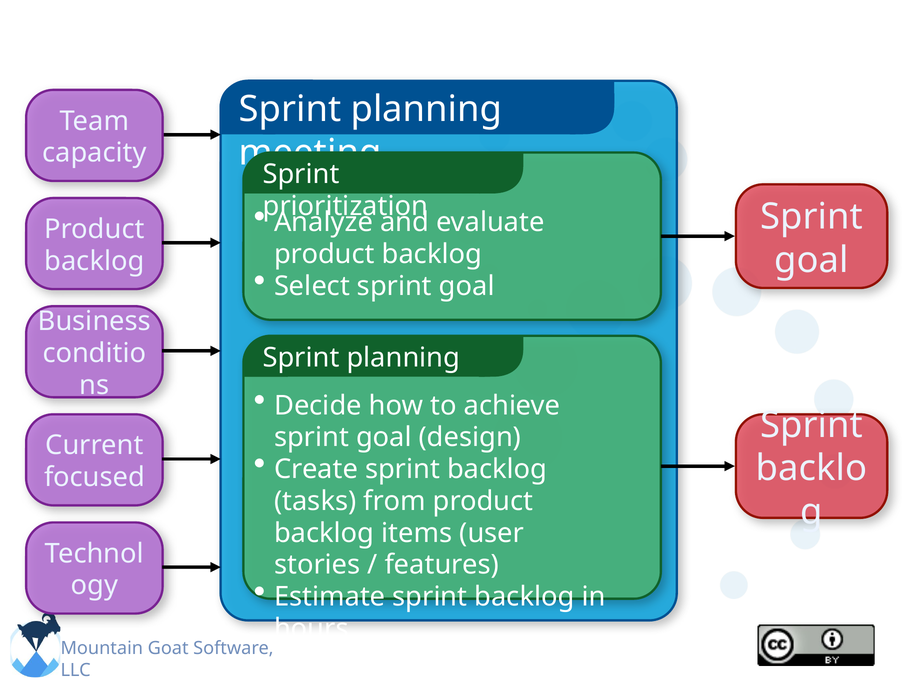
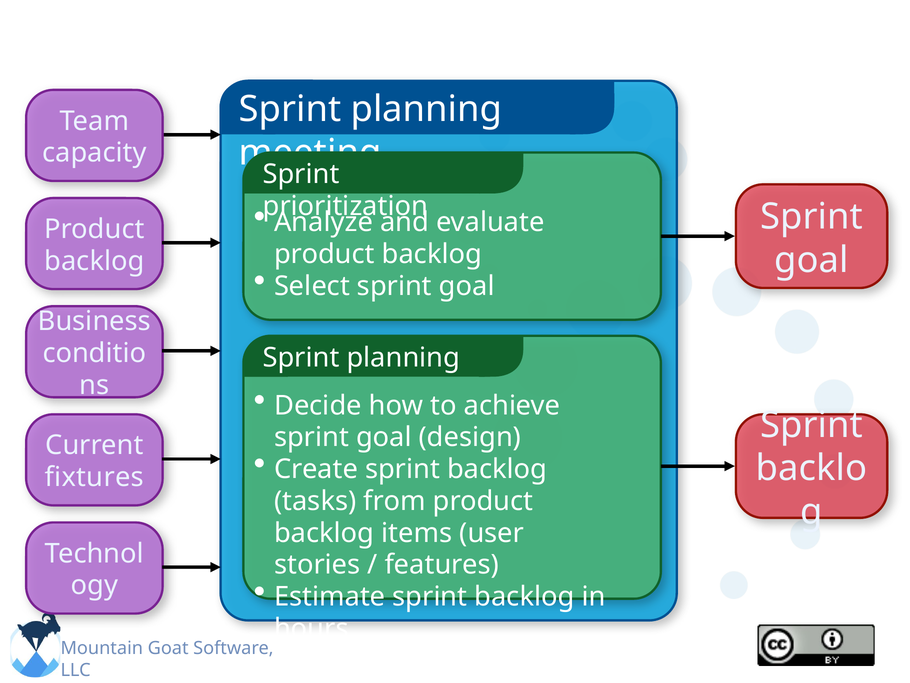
focused: focused -> fixtures
